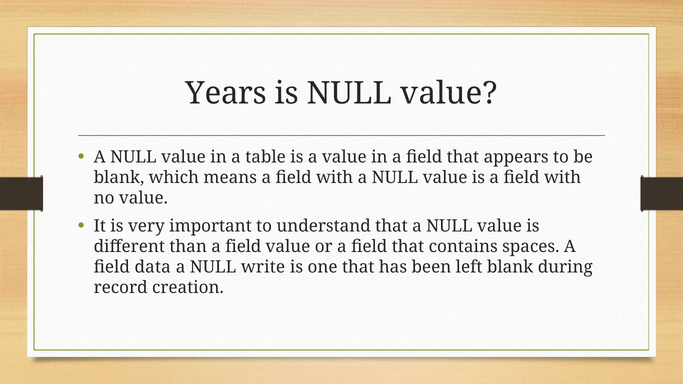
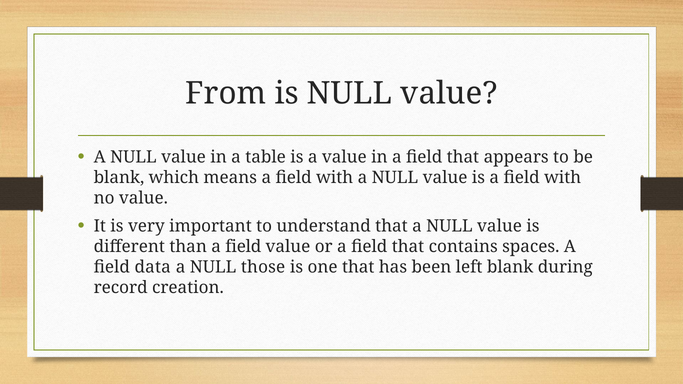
Years: Years -> From
write: write -> those
